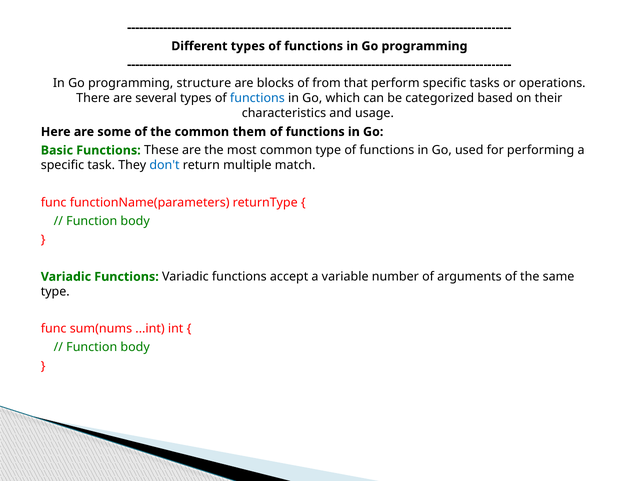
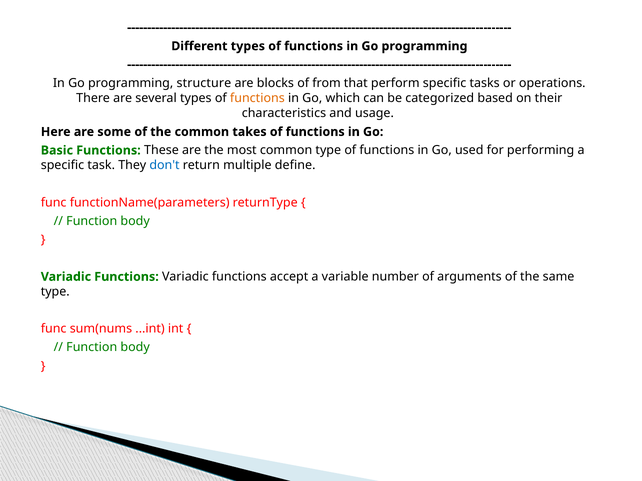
functions at (257, 98) colour: blue -> orange
them: them -> takes
match: match -> define
